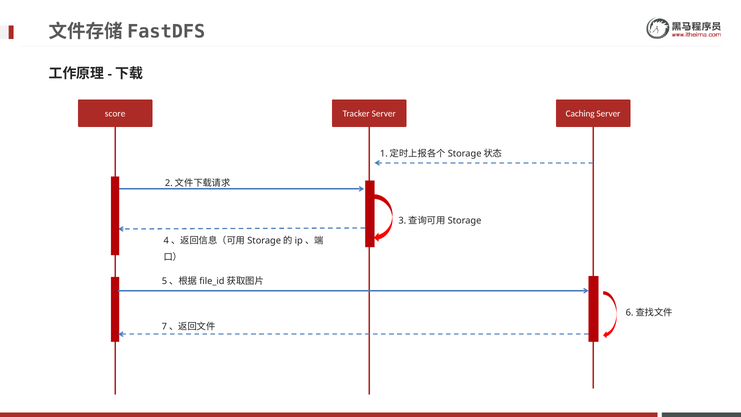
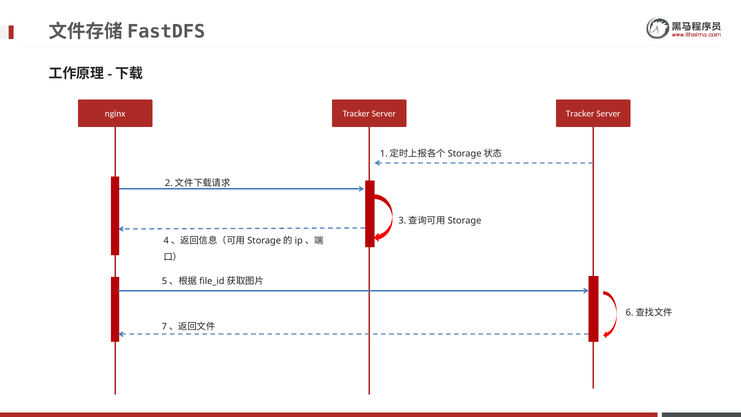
score: score -> nginx
Server Caching: Caching -> Tracker
